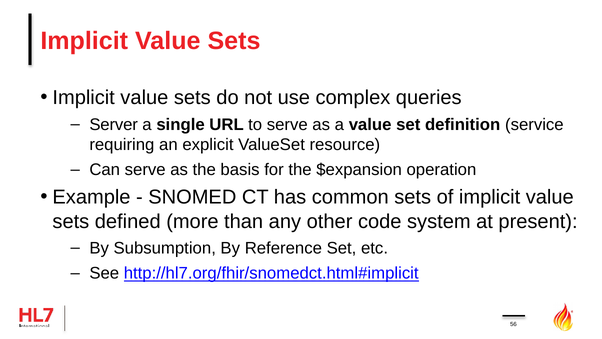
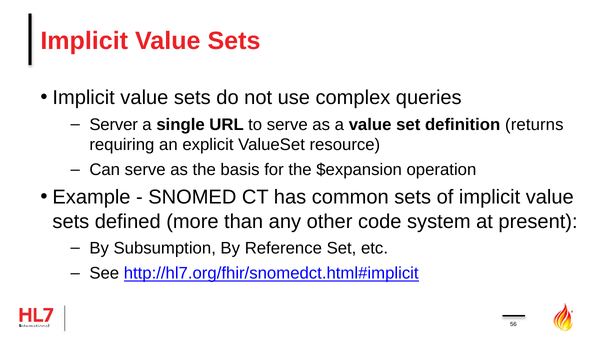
service: service -> returns
